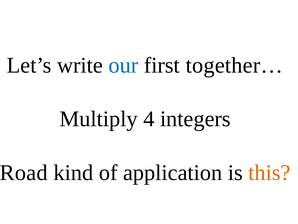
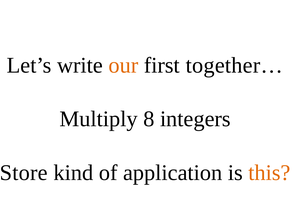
our colour: blue -> orange
4: 4 -> 8
Road: Road -> Store
